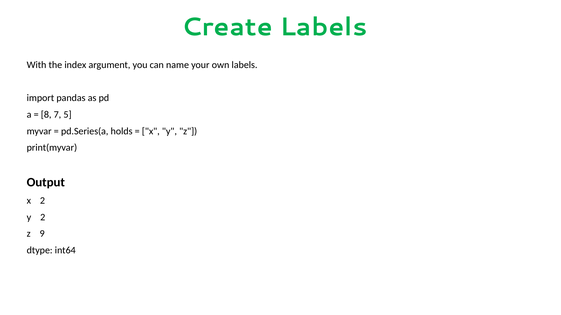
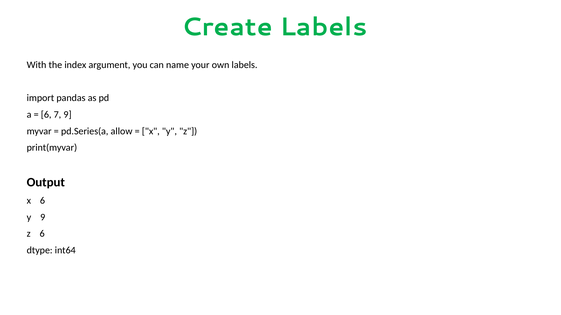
8 at (46, 115): 8 -> 6
7 5: 5 -> 9
holds: holds -> allow
x 2: 2 -> 6
y 2: 2 -> 9
z 9: 9 -> 6
